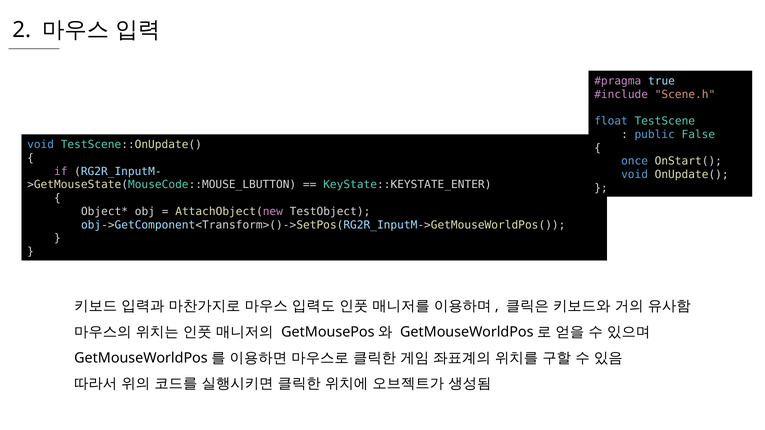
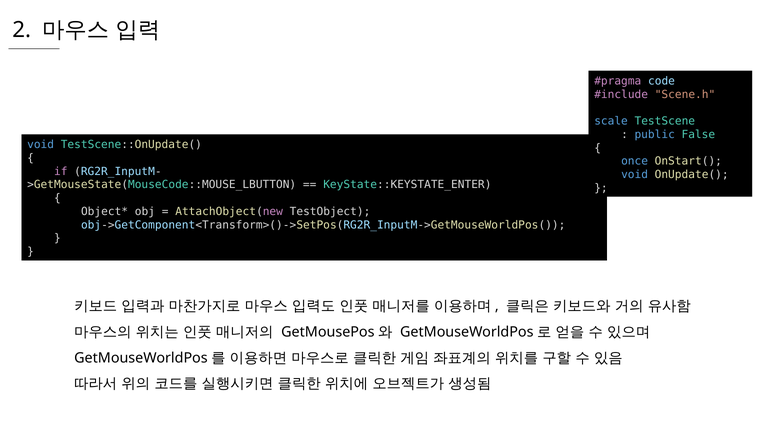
true: true -> code
float: float -> scale
